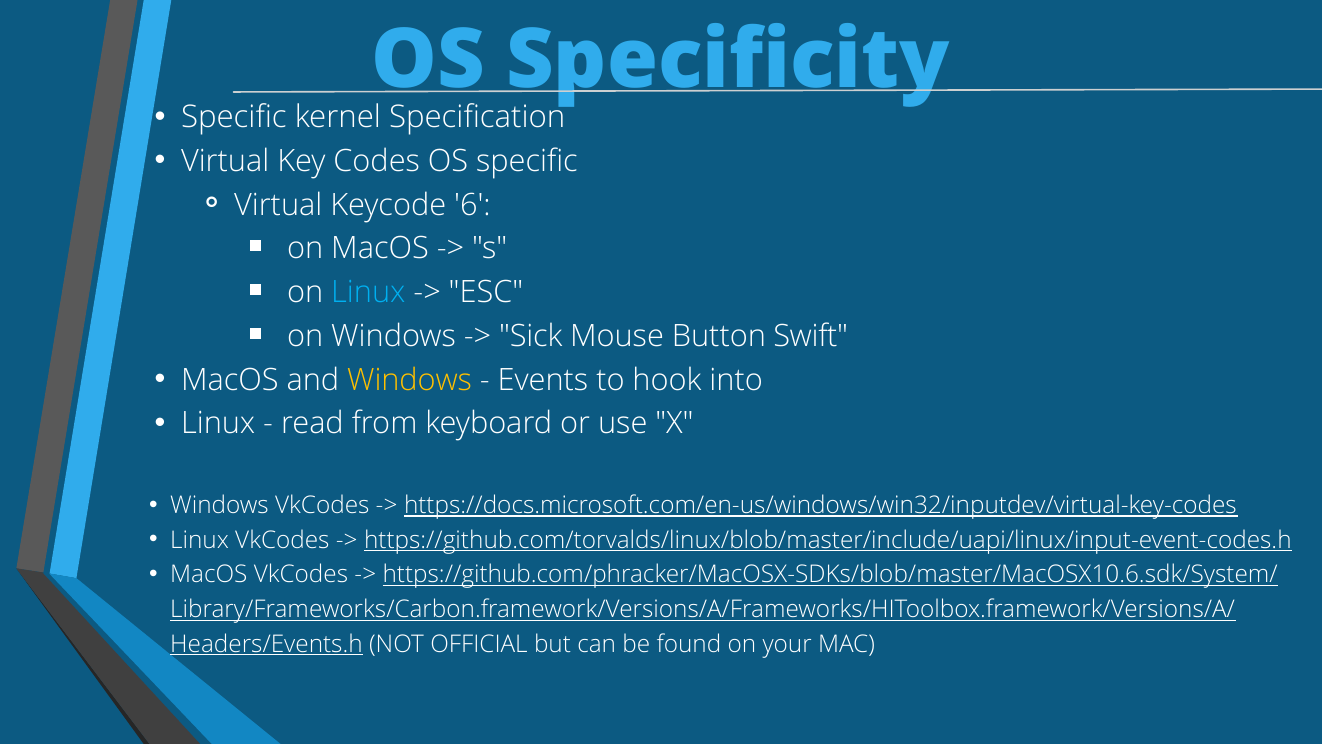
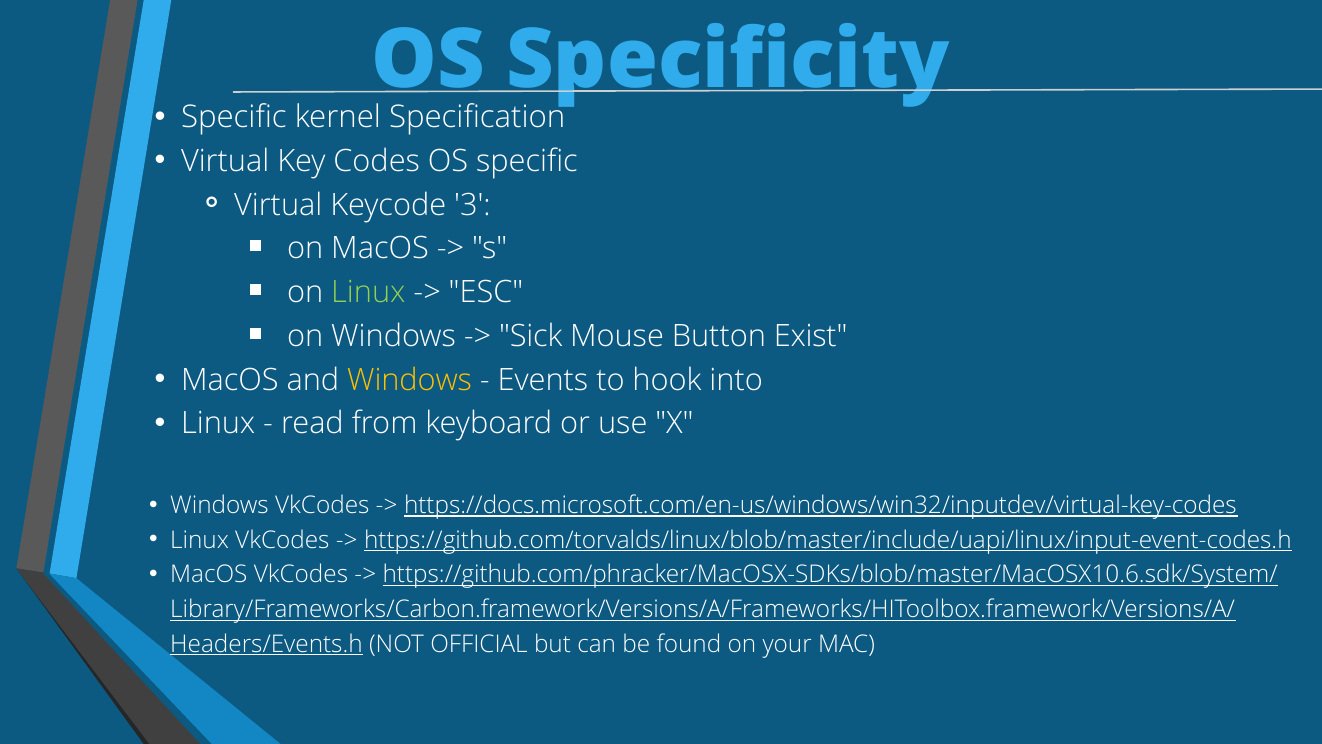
6: 6 -> 3
Linux at (368, 292) colour: light blue -> light green
Swift: Swift -> Exist
